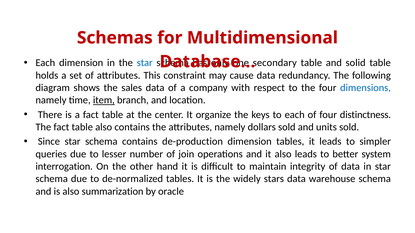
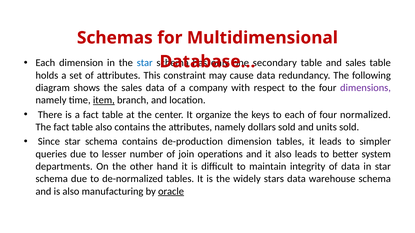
and solid: solid -> sales
dimensions colour: blue -> purple
distinctness: distinctness -> normalized
interrogation: interrogation -> departments
summarization: summarization -> manufacturing
oracle underline: none -> present
